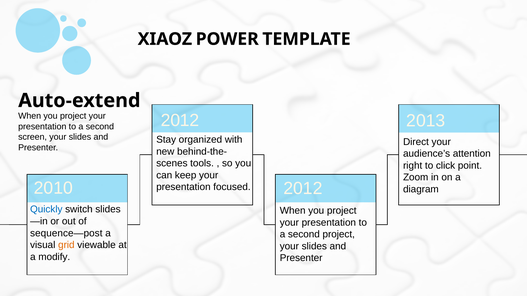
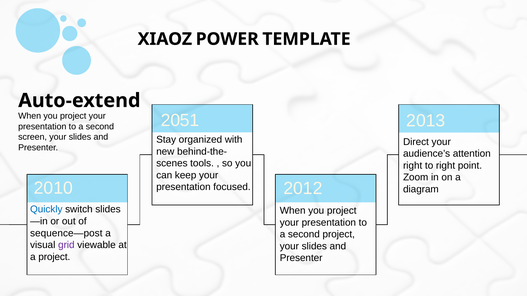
2012 at (180, 121): 2012 -> 2051
to click: click -> right
grid colour: orange -> purple
a modify: modify -> project
